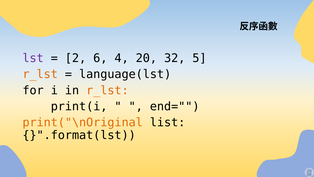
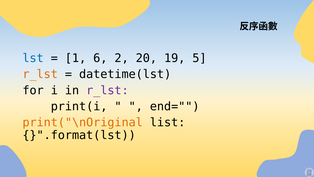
lst colour: purple -> blue
2: 2 -> 1
4: 4 -> 2
32: 32 -> 19
language(lst: language(lst -> datetime(lst
r_lst at (107, 90) colour: orange -> purple
